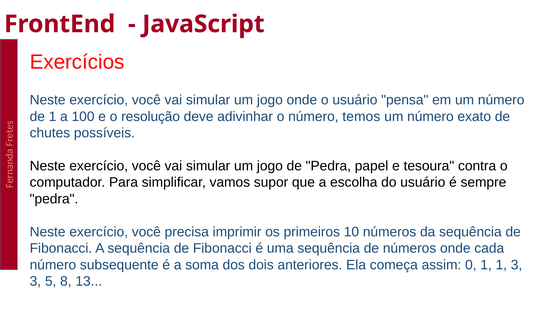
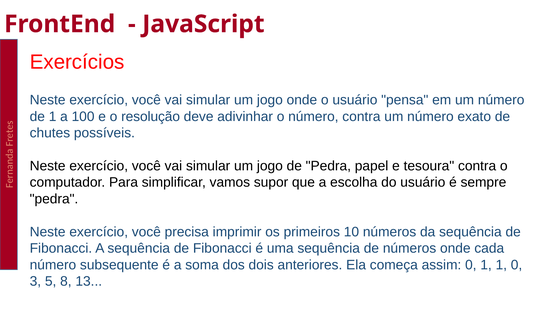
número temos: temos -> contra
1 3: 3 -> 0
